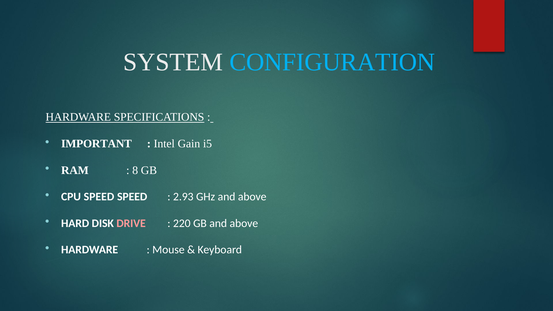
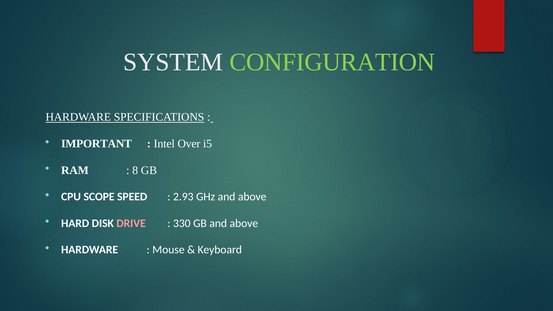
CONFIGURATION colour: light blue -> light green
Gain: Gain -> Over
CPU SPEED: SPEED -> SCOPE
220: 220 -> 330
